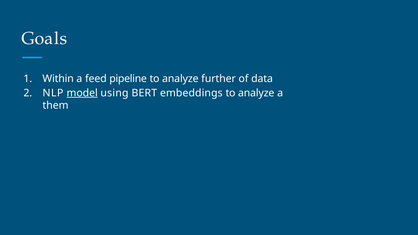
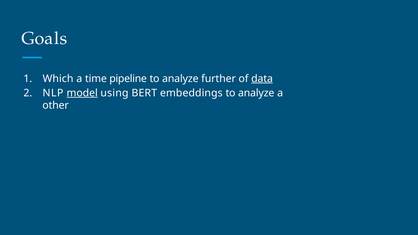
Within: Within -> Which
feed: feed -> time
data underline: none -> present
them: them -> other
